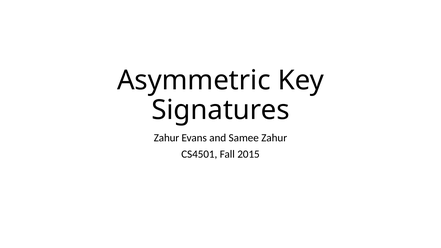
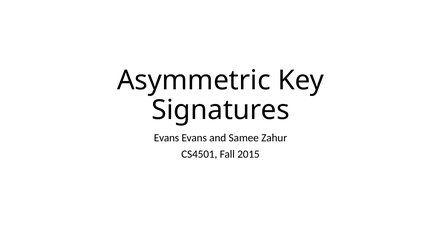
Zahur at (166, 138): Zahur -> Evans
